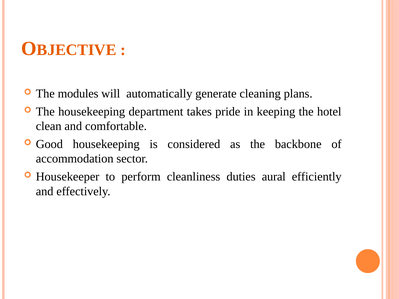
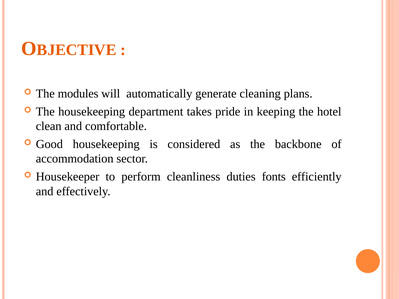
aural: aural -> fonts
